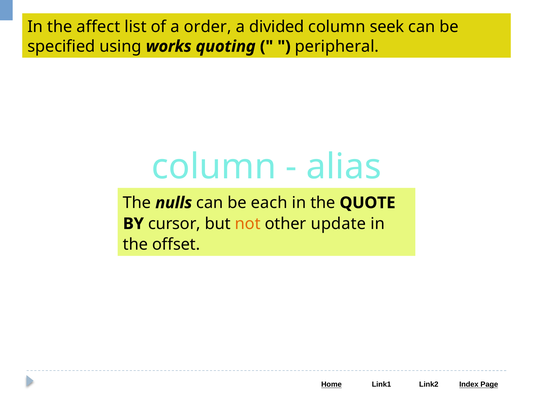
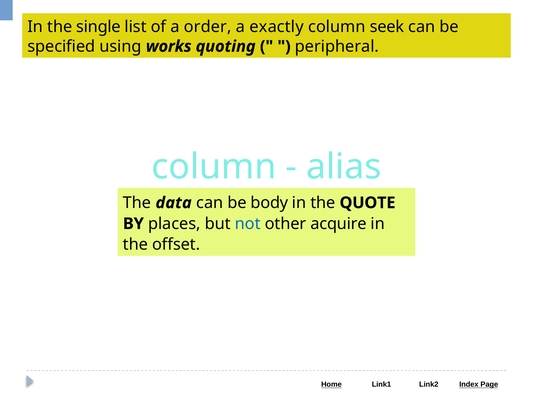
affect: affect -> single
divided: divided -> exactly
nulls: nulls -> data
each: each -> body
cursor: cursor -> places
not colour: orange -> blue
update: update -> acquire
